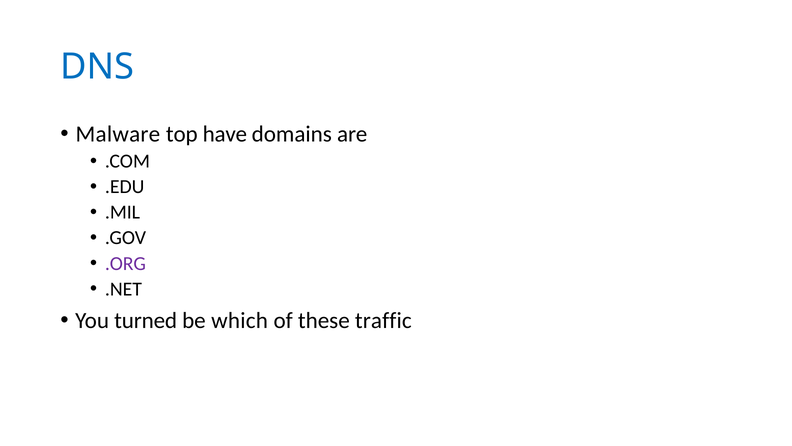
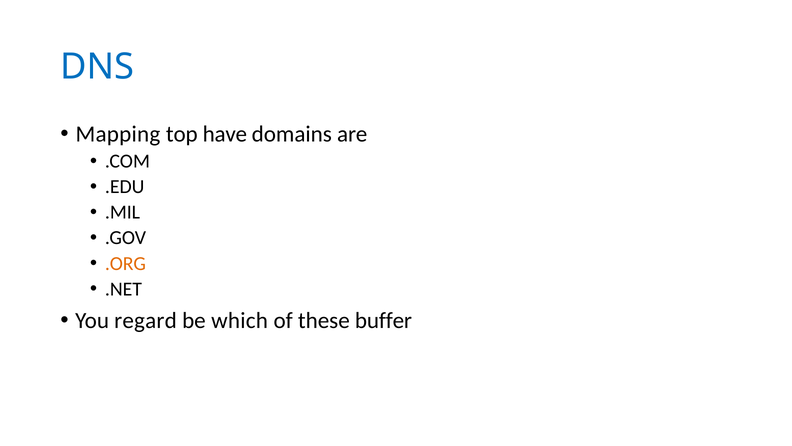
Malware: Malware -> Mapping
.ORG colour: purple -> orange
turned: turned -> regard
traffic: traffic -> buffer
